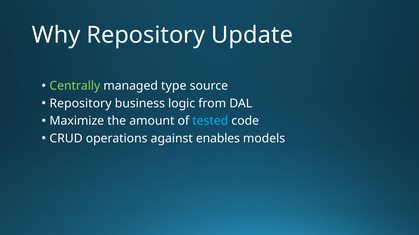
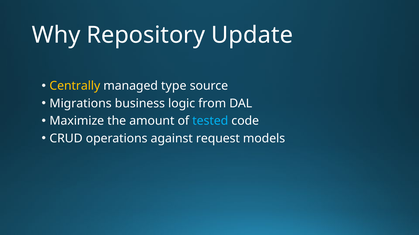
Centrally colour: light green -> yellow
Repository at (81, 104): Repository -> Migrations
enables: enables -> request
